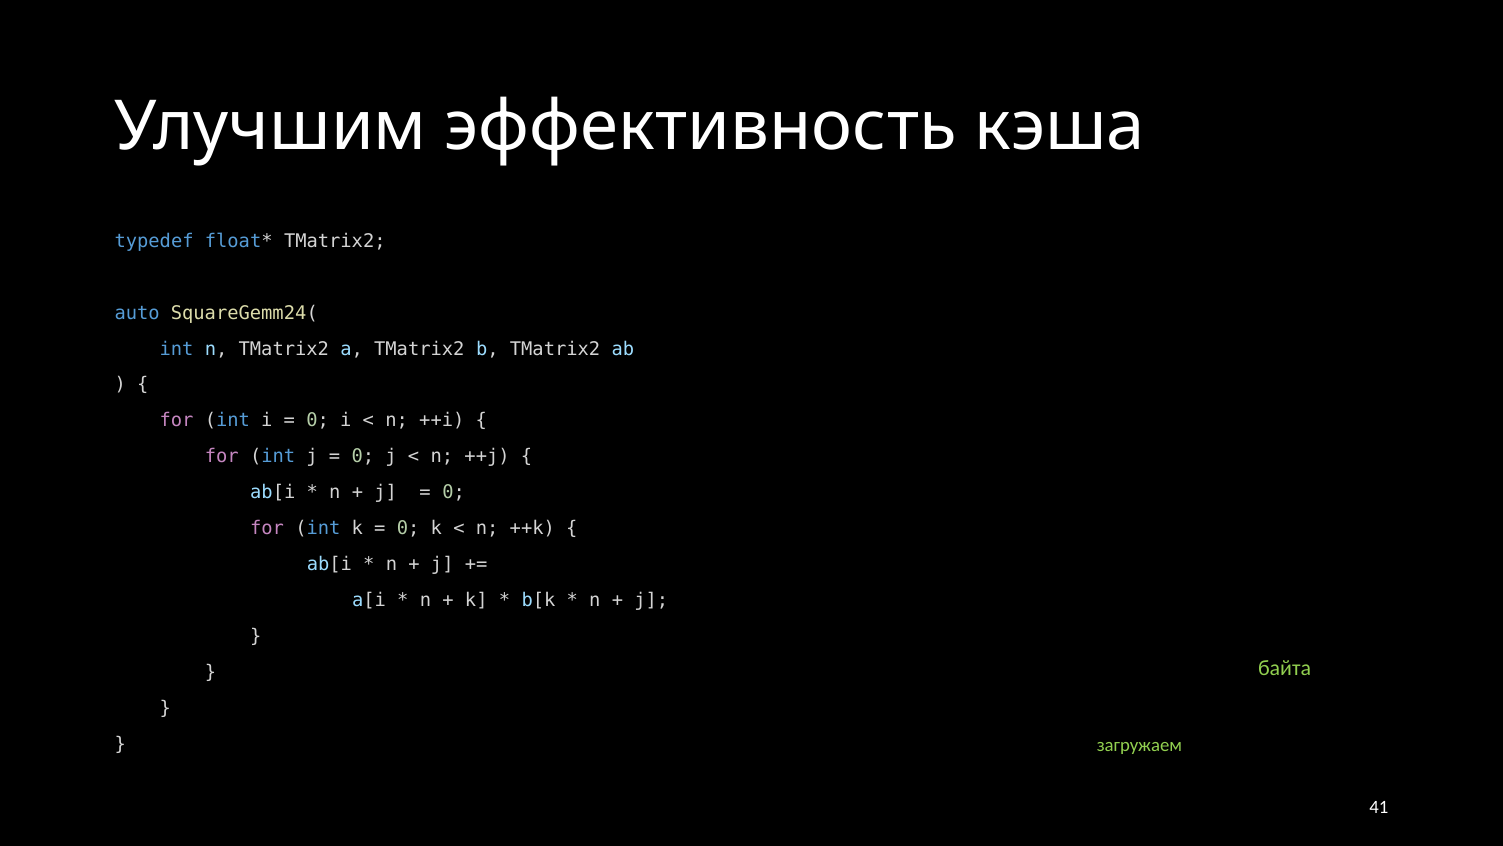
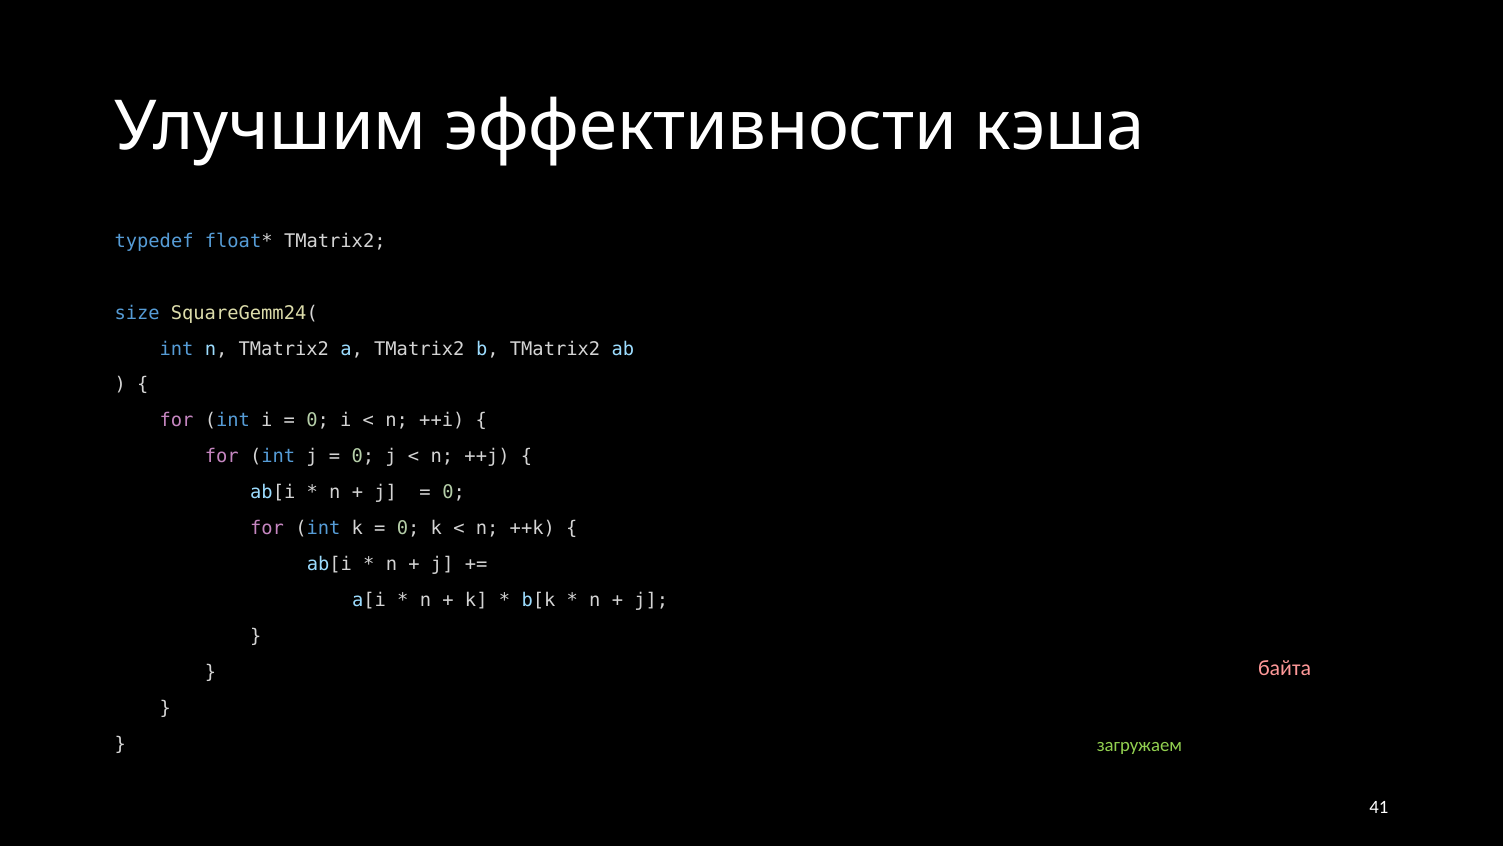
эффективность: эффективность -> эффективности
auto: auto -> size
байта at (1285, 668) colour: light green -> pink
